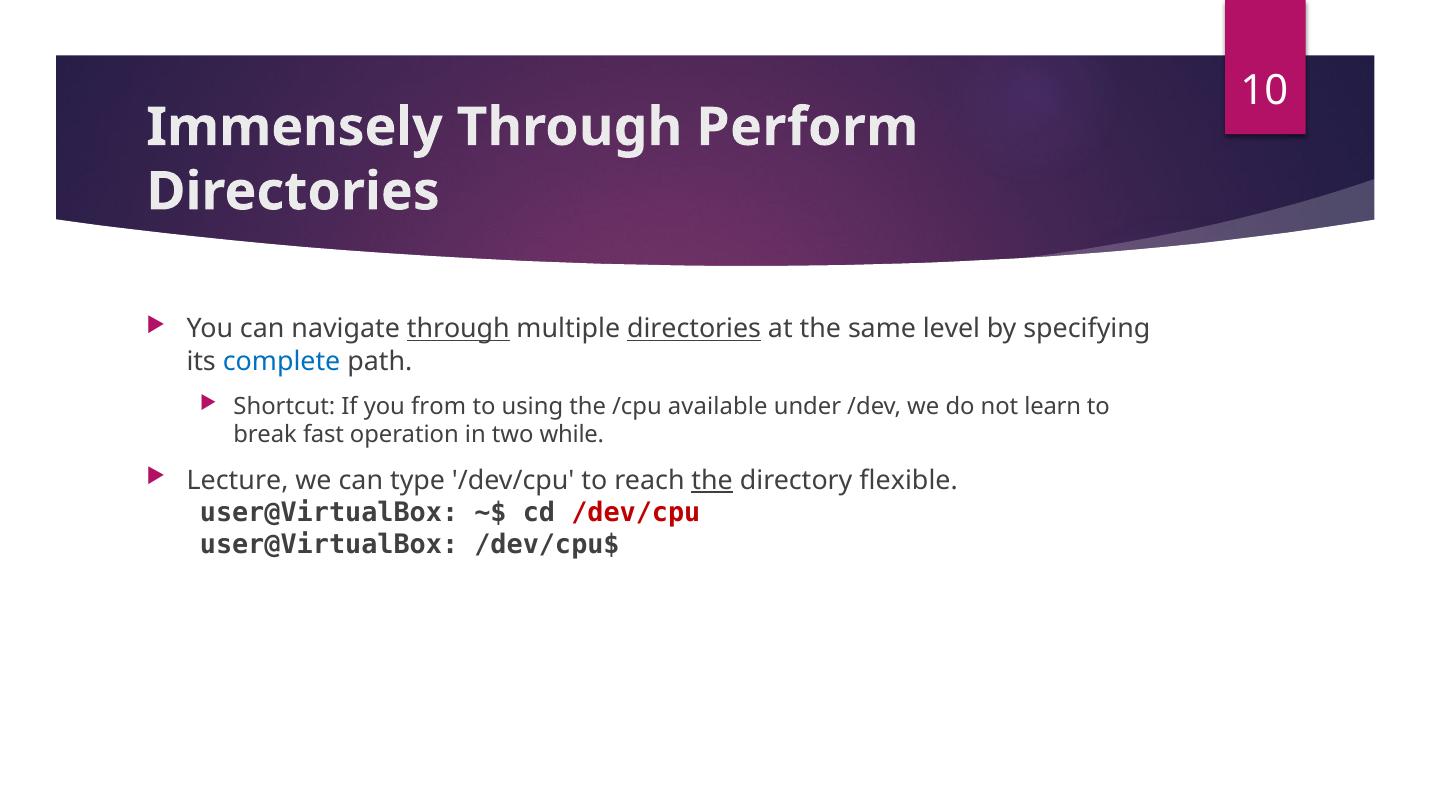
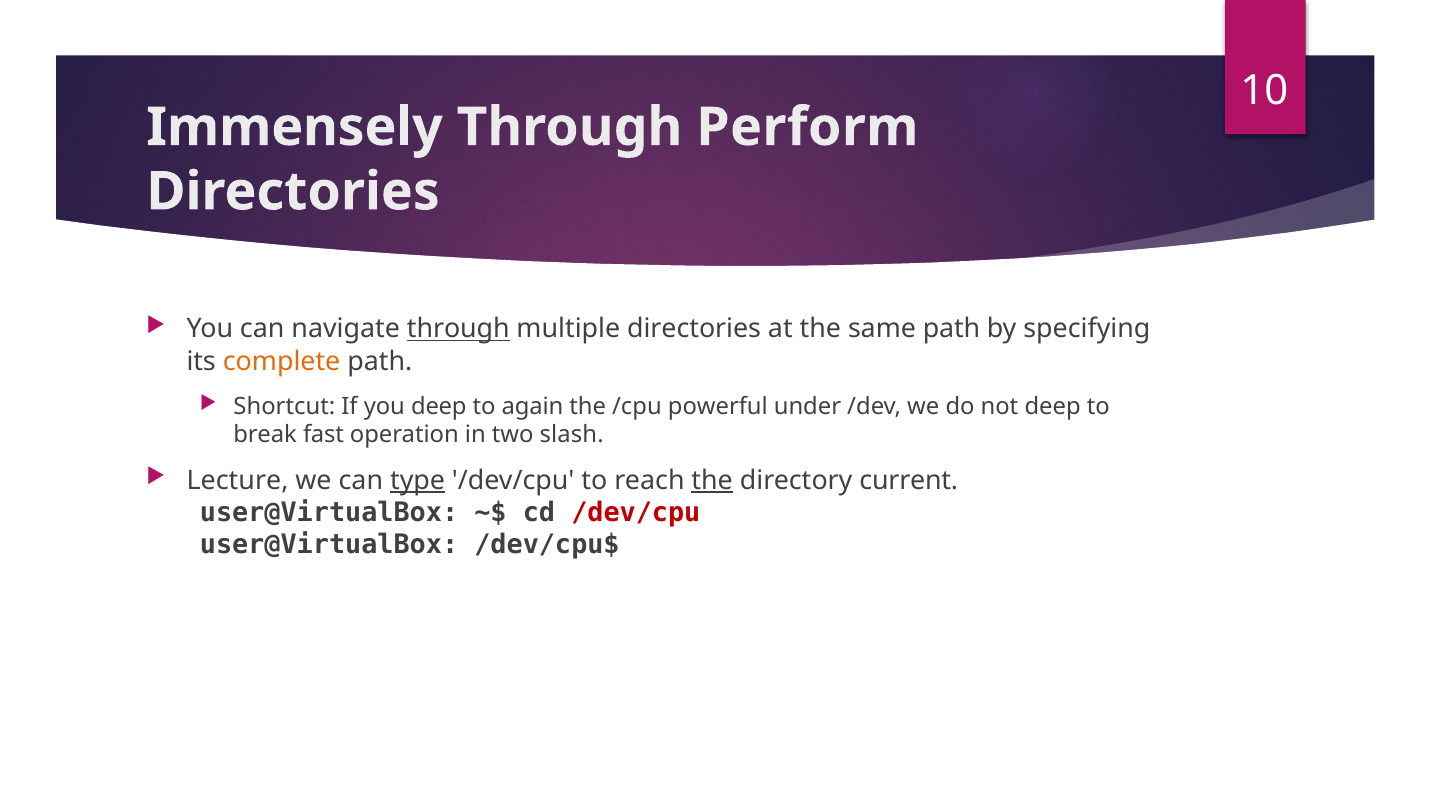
directories at (694, 329) underline: present -> none
same level: level -> path
complete colour: blue -> orange
you from: from -> deep
using: using -> again
available: available -> powerful
not learn: learn -> deep
while: while -> slash
type underline: none -> present
flexible: flexible -> current
